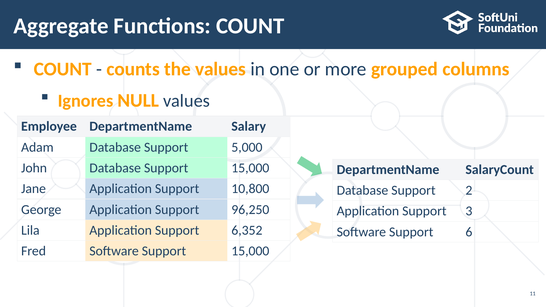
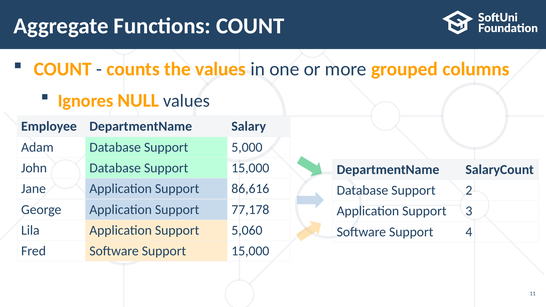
10,800: 10,800 -> 86,616
96,250: 96,250 -> 77,178
6,352: 6,352 -> 5,060
6: 6 -> 4
